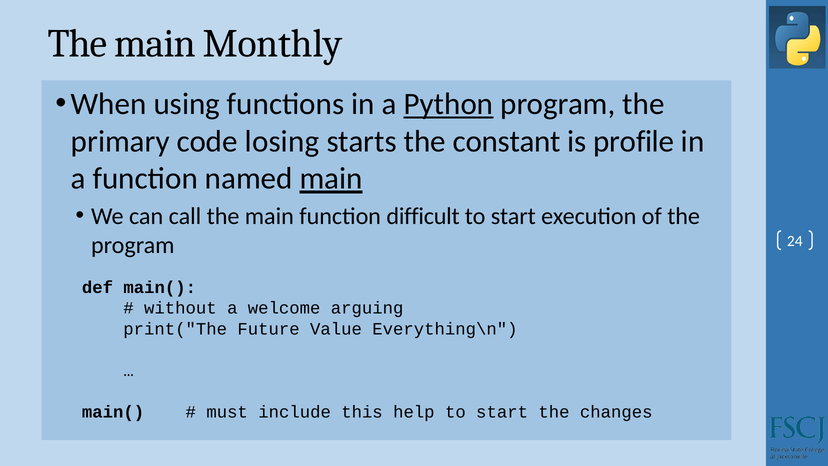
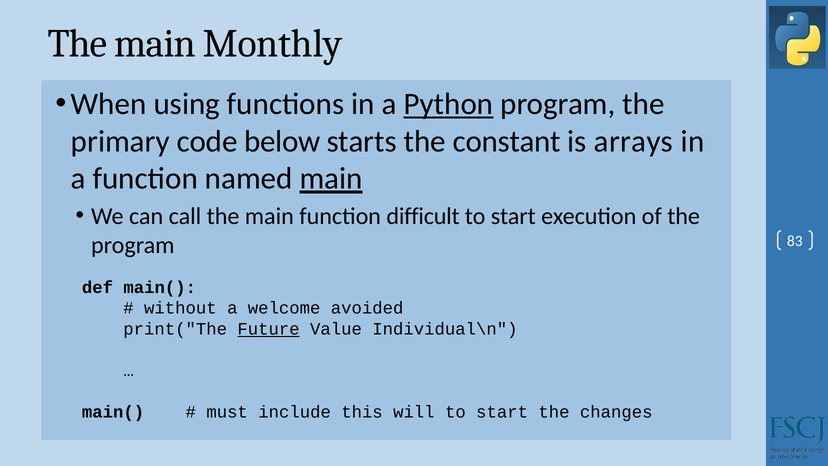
losing: losing -> below
profile: profile -> arrays
24: 24 -> 83
arguing: arguing -> avoided
Future underline: none -> present
Everything\n: Everything\n -> Individual\n
help: help -> will
